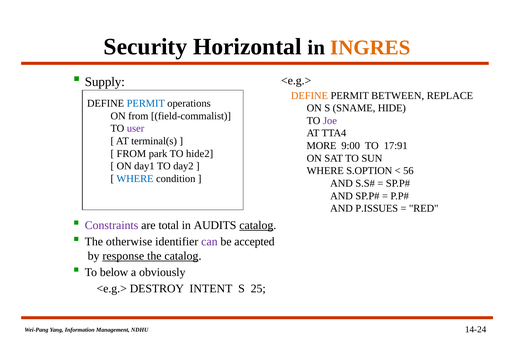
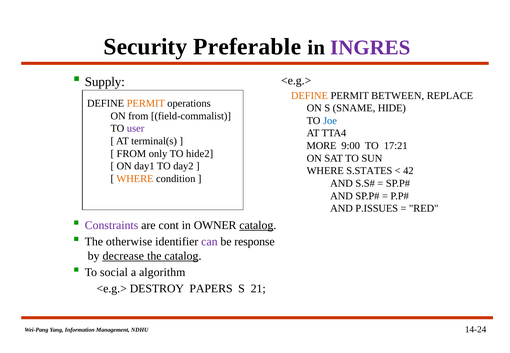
Horizontal: Horizontal -> Preferable
INGRES colour: orange -> purple
PERMIT at (146, 103) colour: blue -> orange
Joe colour: purple -> blue
17:91: 17:91 -> 17:21
park: park -> only
S.OPTION: S.OPTION -> S.STATES
56: 56 -> 42
WHERE at (135, 179) colour: blue -> orange
total: total -> cont
AUDITS: AUDITS -> OWNER
accepted: accepted -> response
response: response -> decrease
below: below -> social
obviously: obviously -> algorithm
INTENT: INTENT -> PAPERS
25: 25 -> 21
